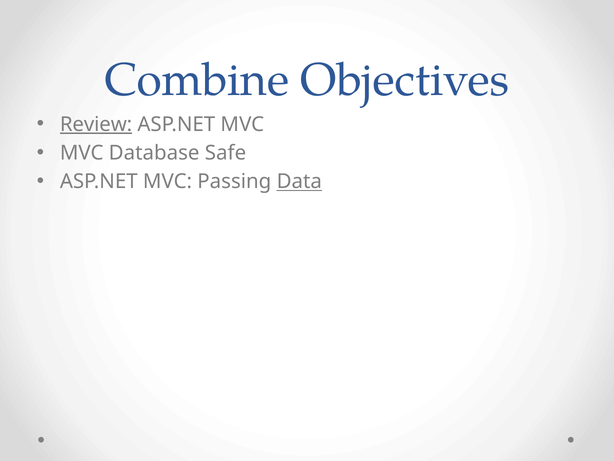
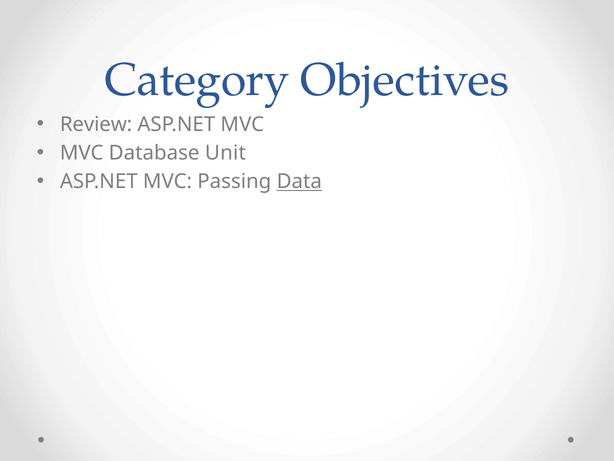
Combine: Combine -> Category
Review underline: present -> none
Safe: Safe -> Unit
